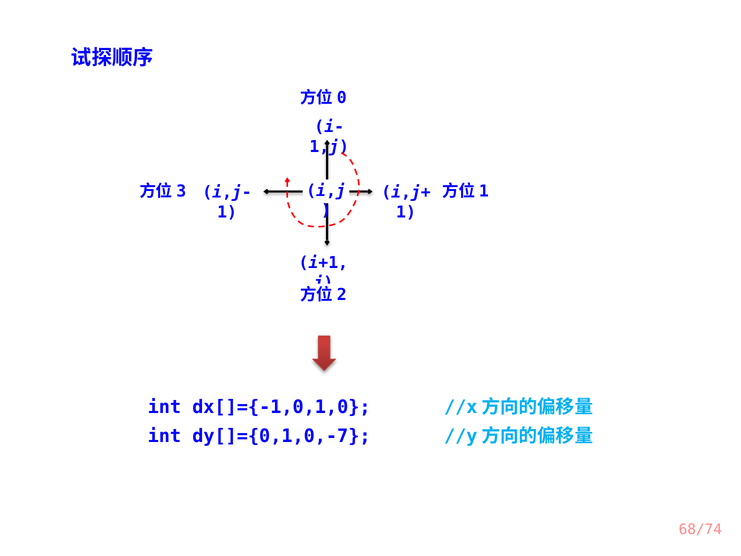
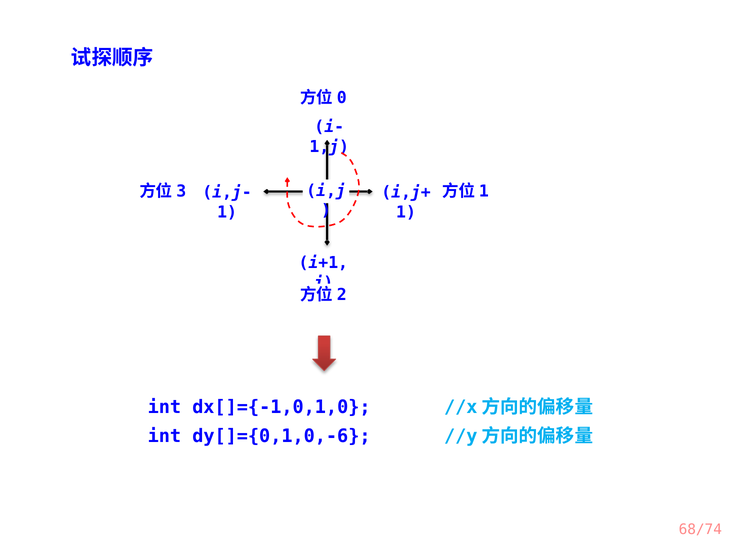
dy[]={0,1,0,-7: dy[]={0,1,0,-7 -> dy[]={0,1,0,-6
